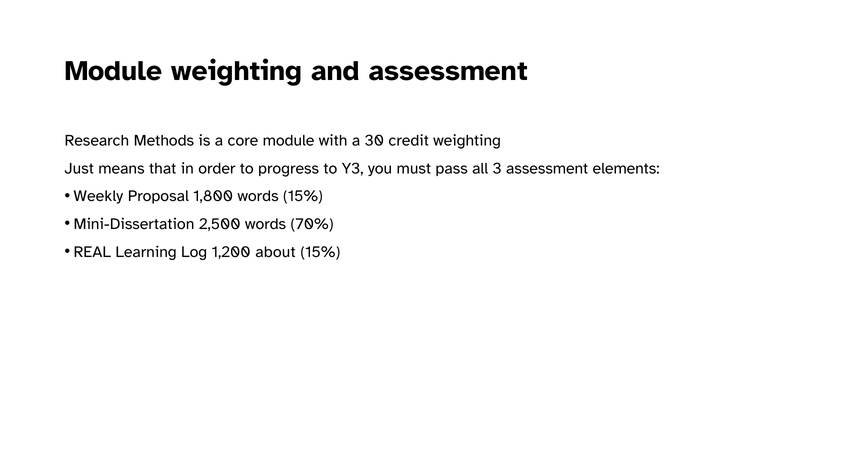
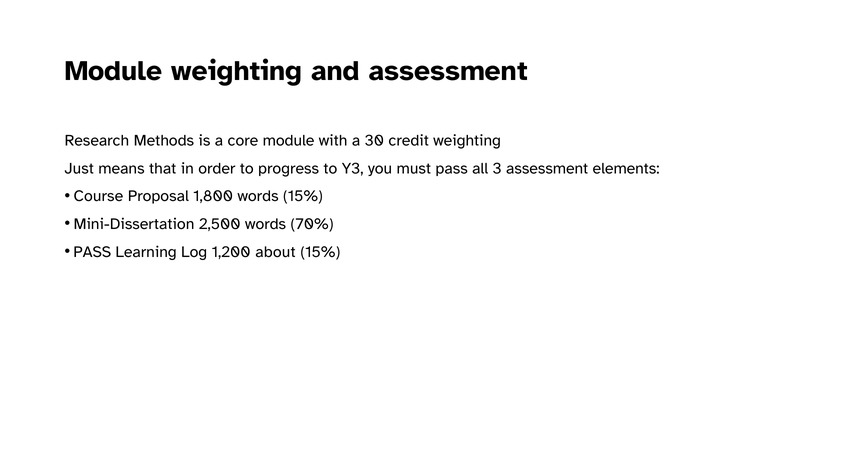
Weekly: Weekly -> Course
REAL at (92, 252): REAL -> PASS
